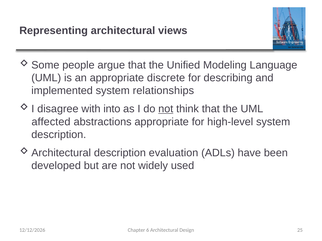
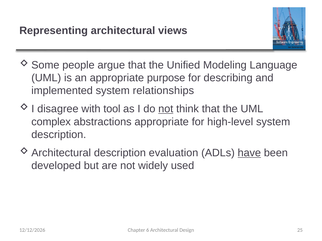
discrete: discrete -> purpose
into: into -> tool
affected: affected -> complex
have underline: none -> present
